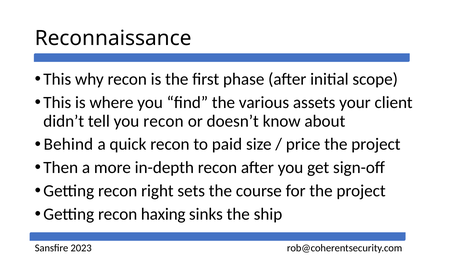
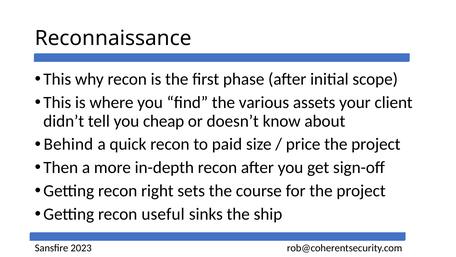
you recon: recon -> cheap
haxing: haxing -> useful
